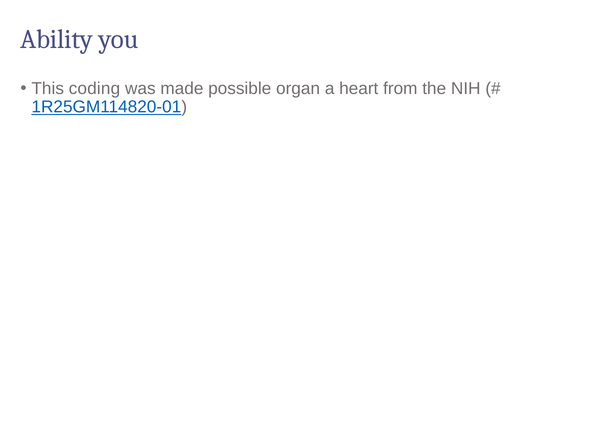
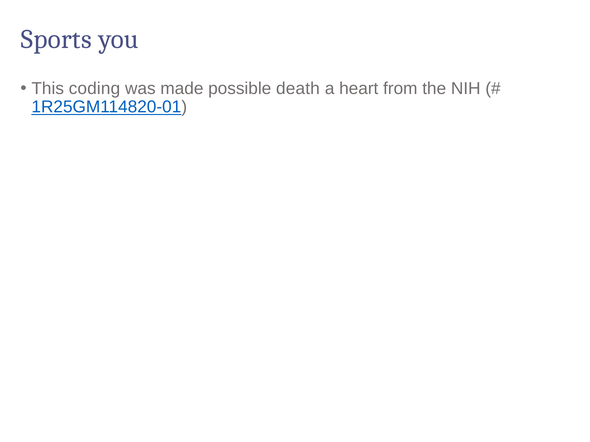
Ability: Ability -> Sports
organ: organ -> death
